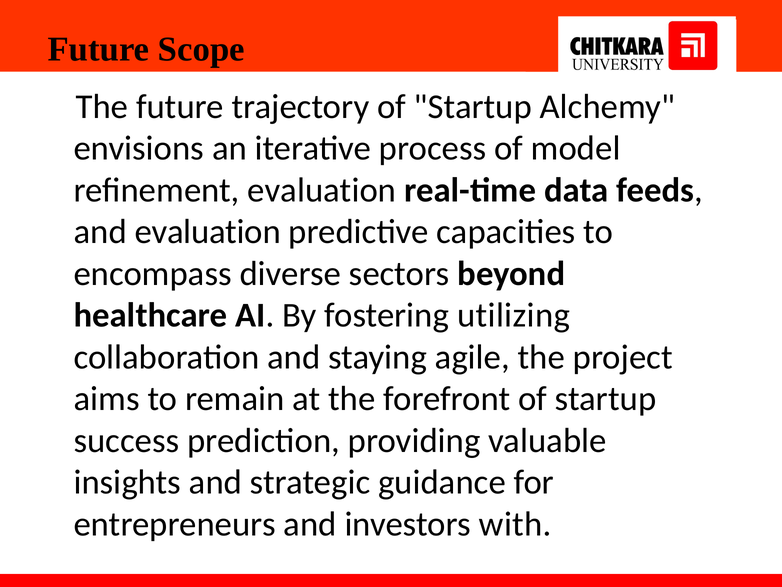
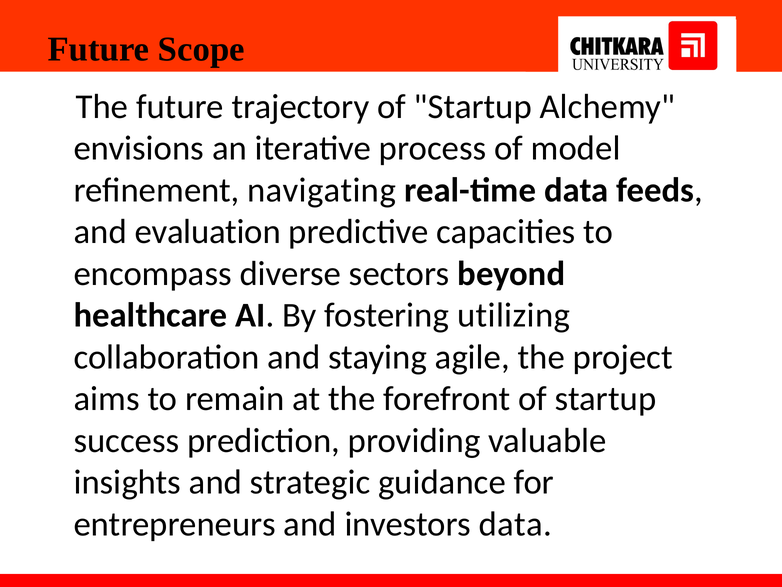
refinement evaluation: evaluation -> navigating
investors with: with -> data
